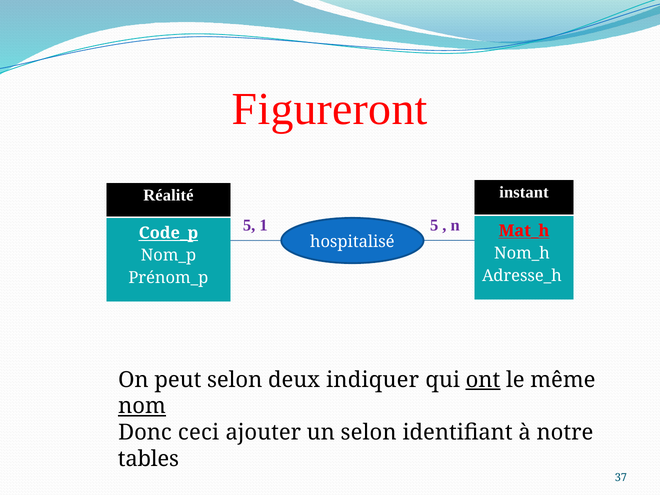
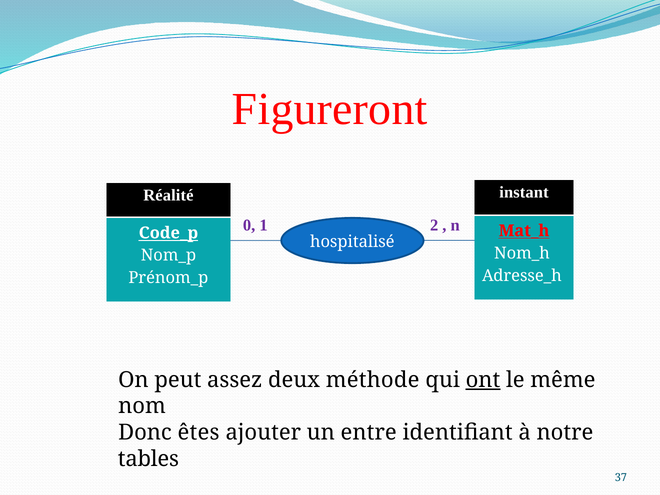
5 at (249, 226): 5 -> 0
1 5: 5 -> 2
peut selon: selon -> assez
indiquer: indiquer -> méthode
nom underline: present -> none
ceci: ceci -> êtes
un selon: selon -> entre
